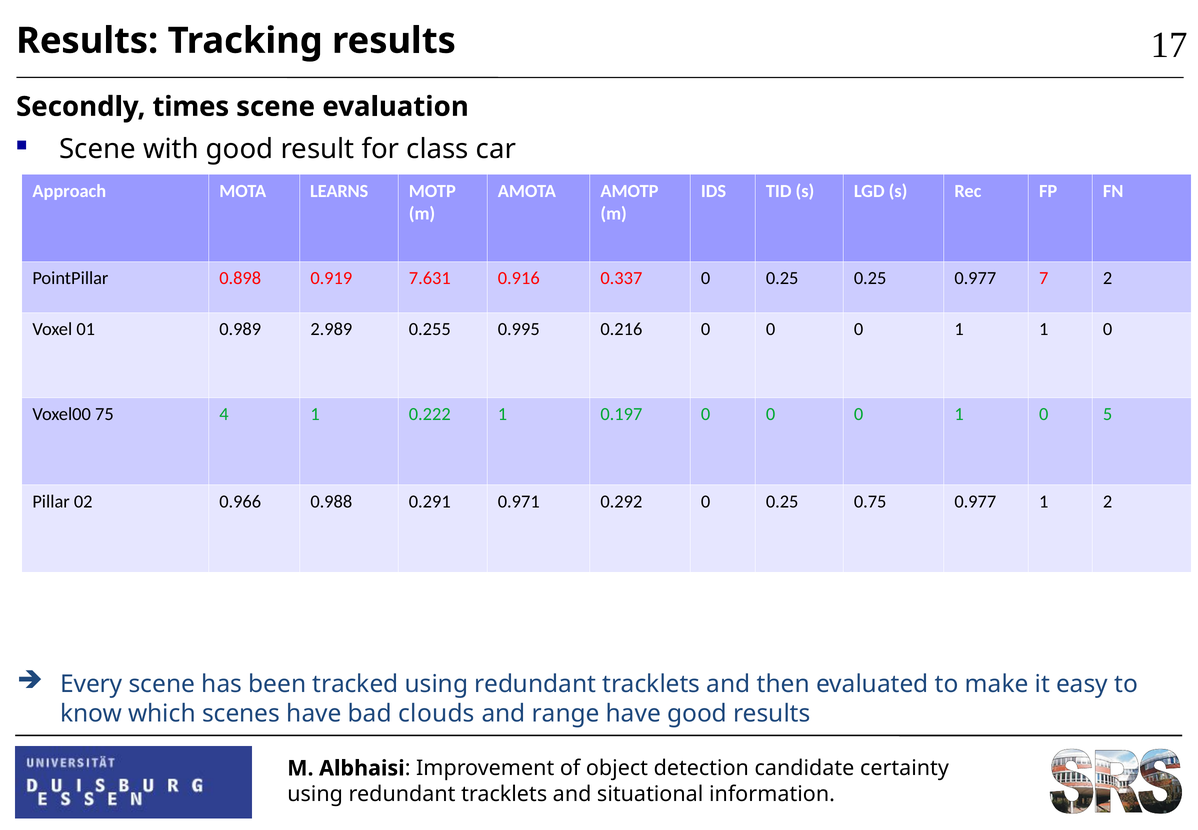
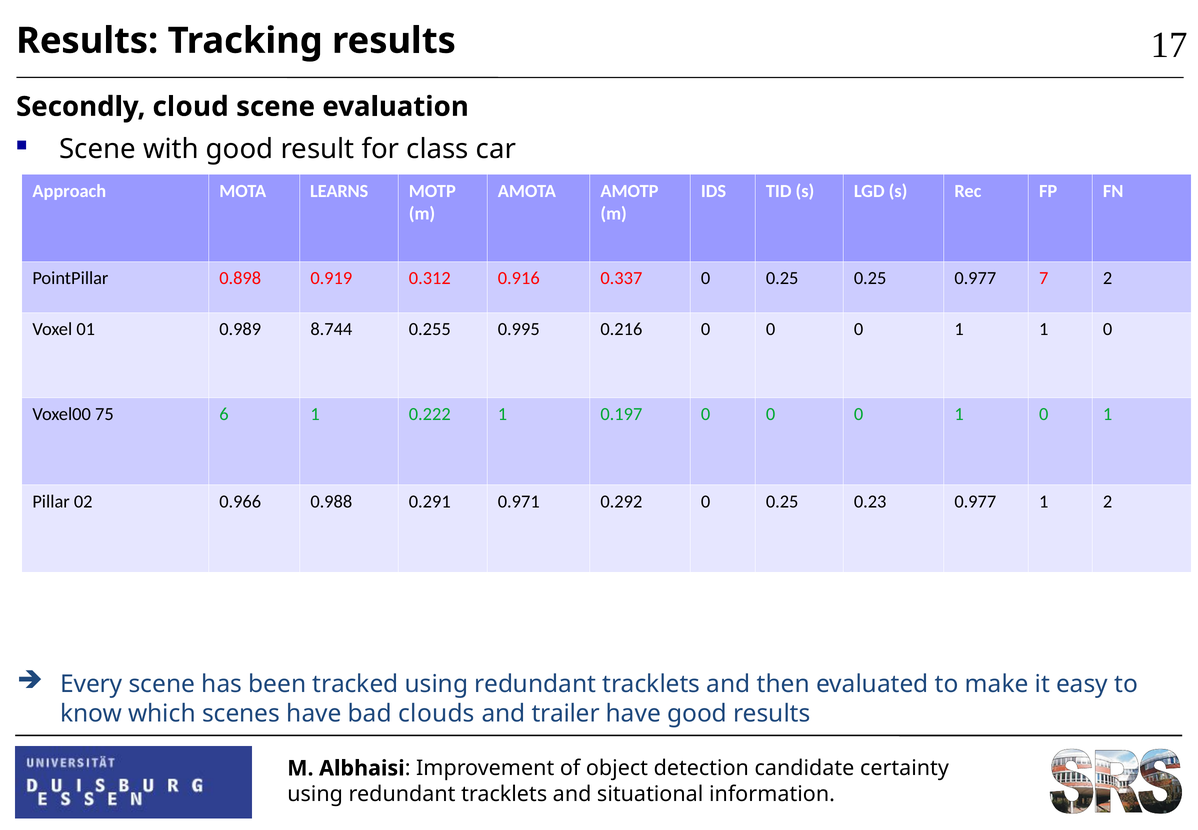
times: times -> cloud
7.631: 7.631 -> 0.312
2.989: 2.989 -> 8.744
4: 4 -> 6
1 0 5: 5 -> 1
0.75: 0.75 -> 0.23
range: range -> trailer
